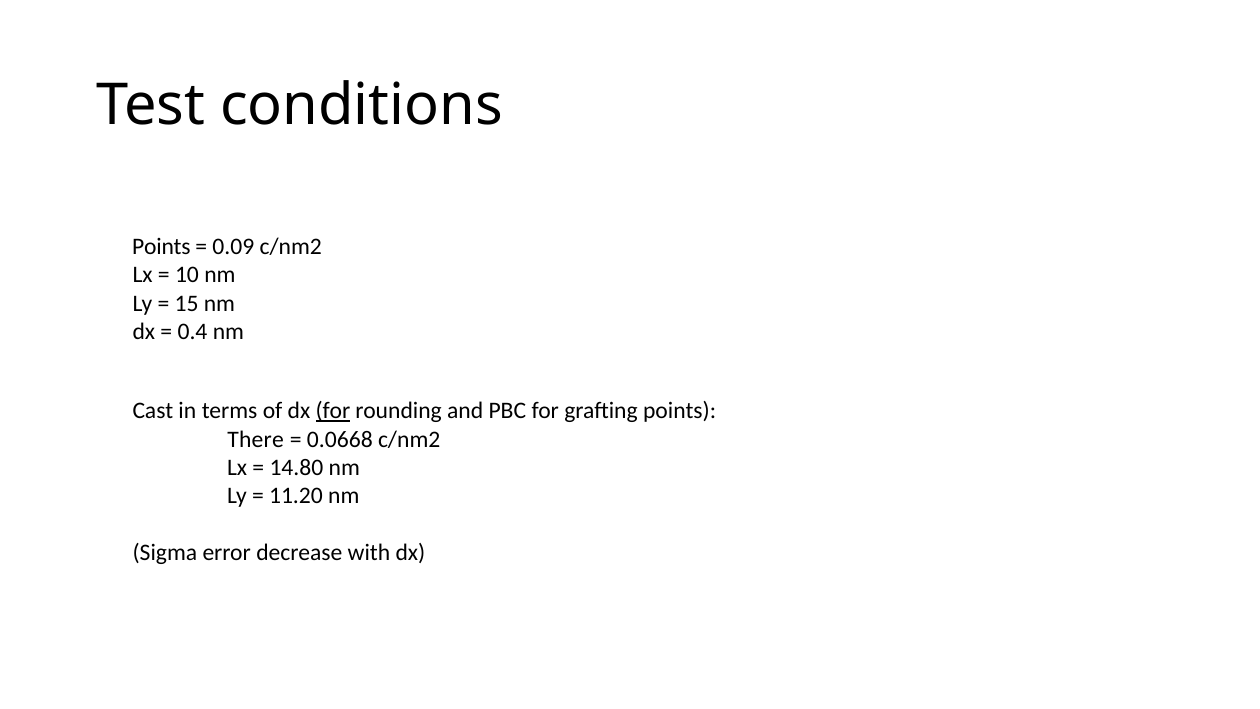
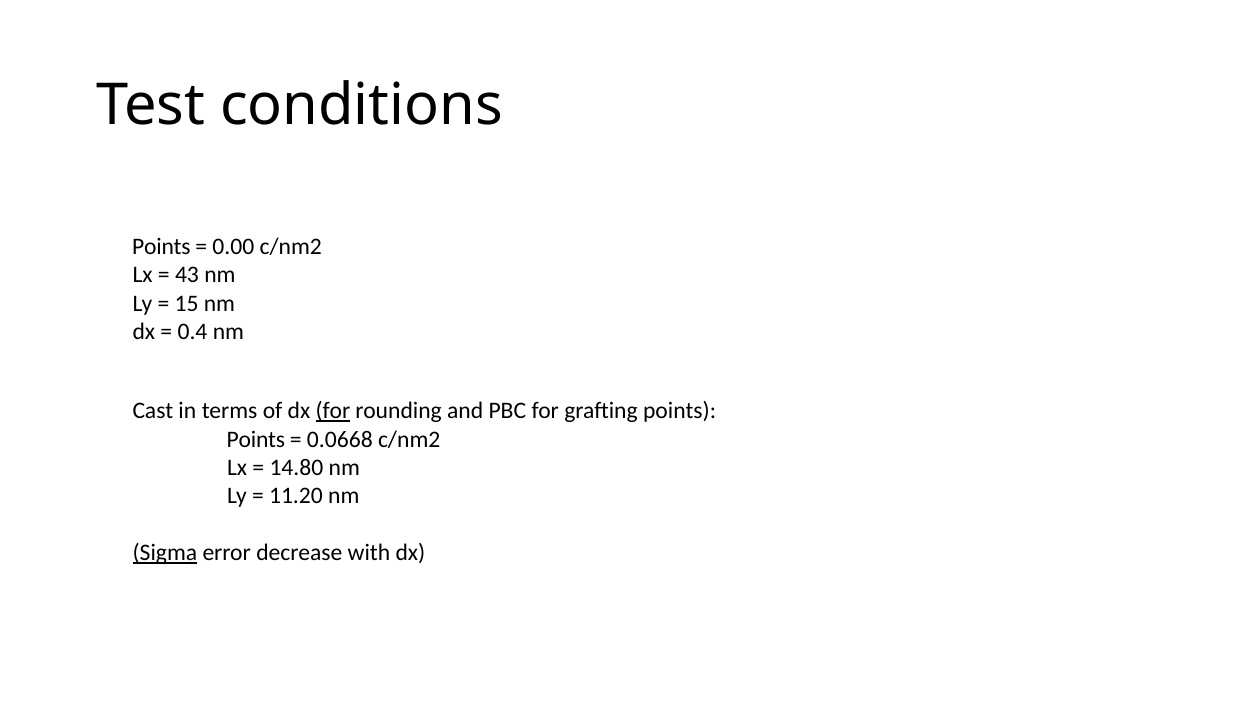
0.09: 0.09 -> 0.00
10: 10 -> 43
There at (256, 439): There -> Points
Sigma underline: none -> present
